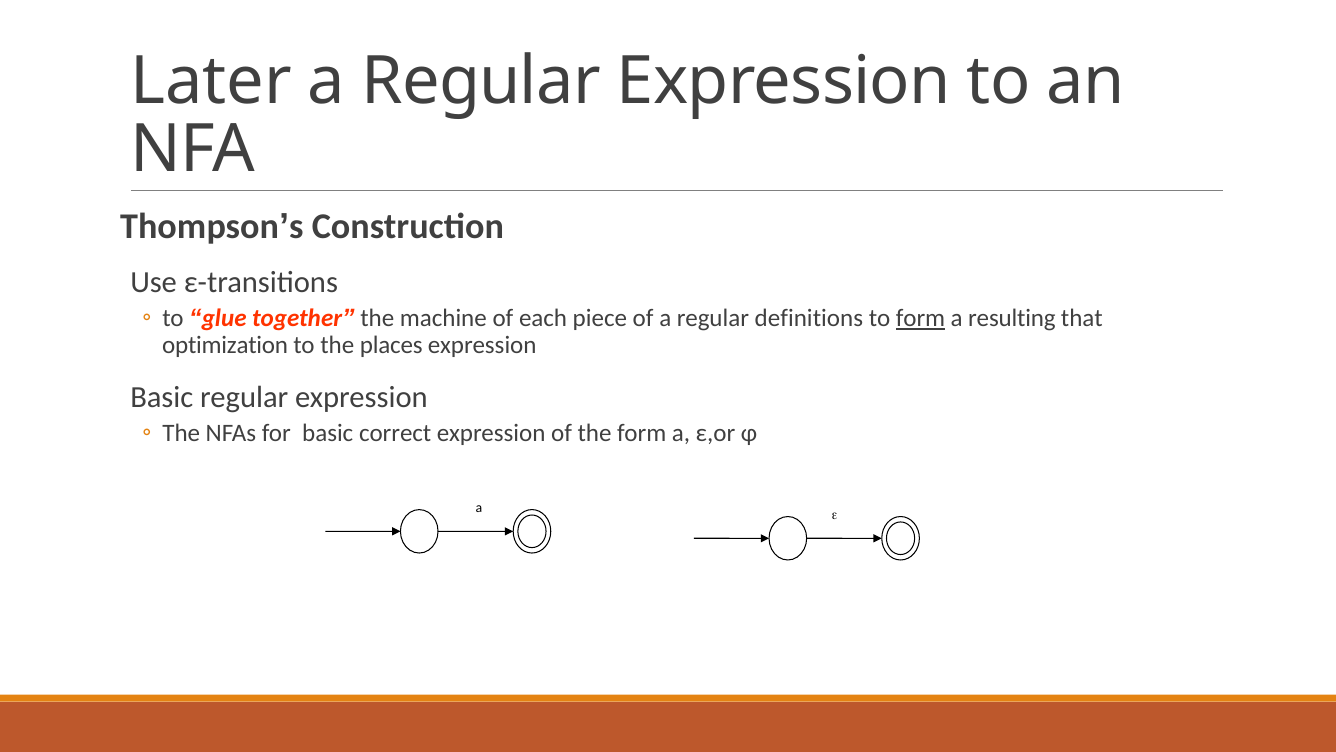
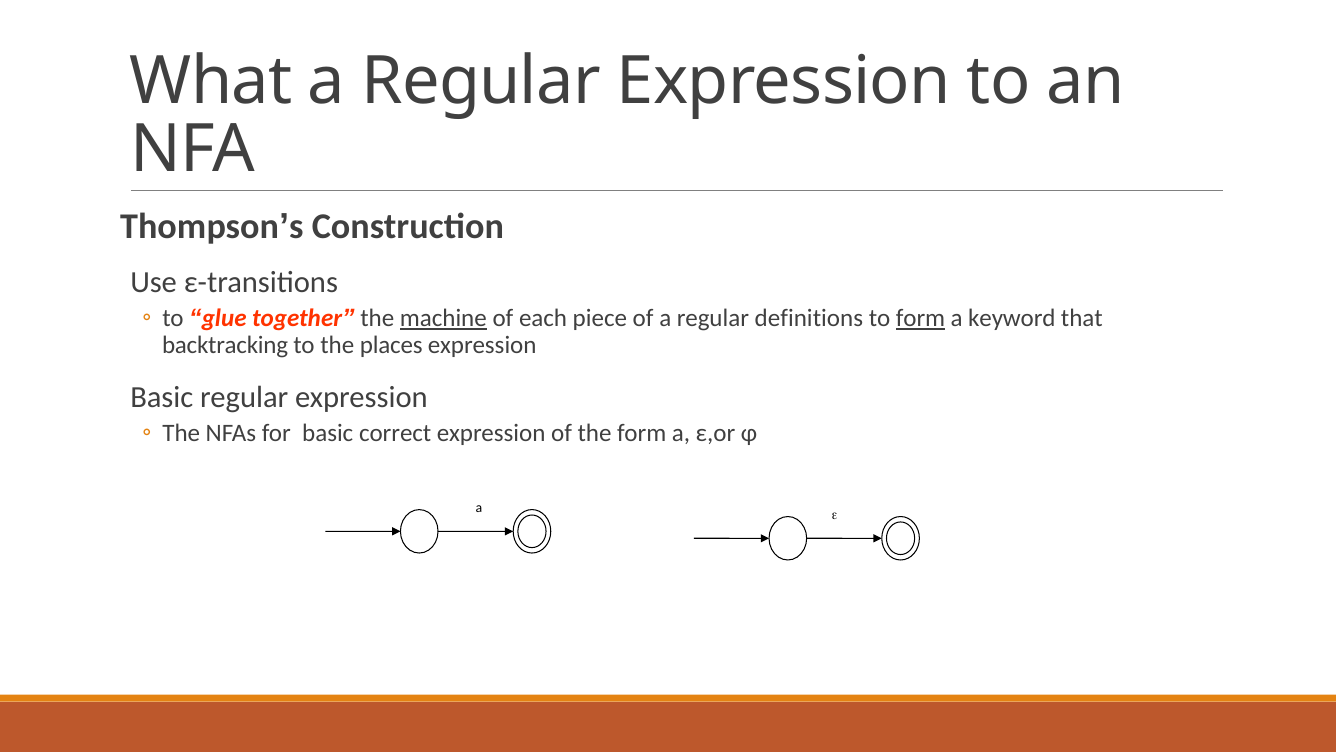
Later: Later -> What
machine underline: none -> present
resulting: resulting -> keyword
optimization: optimization -> backtracking
